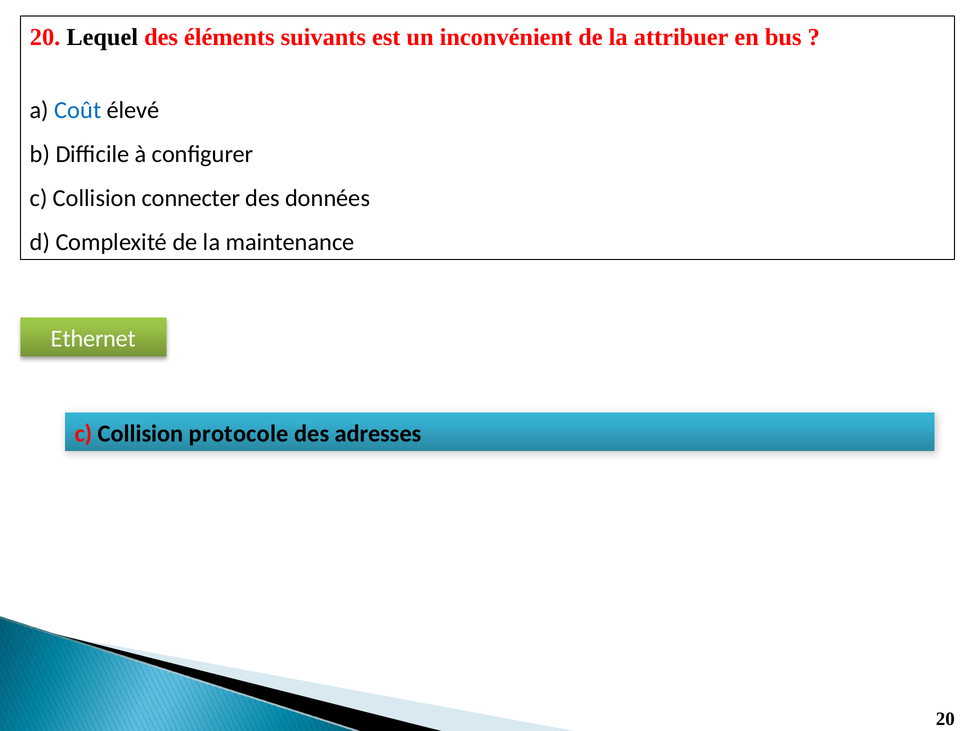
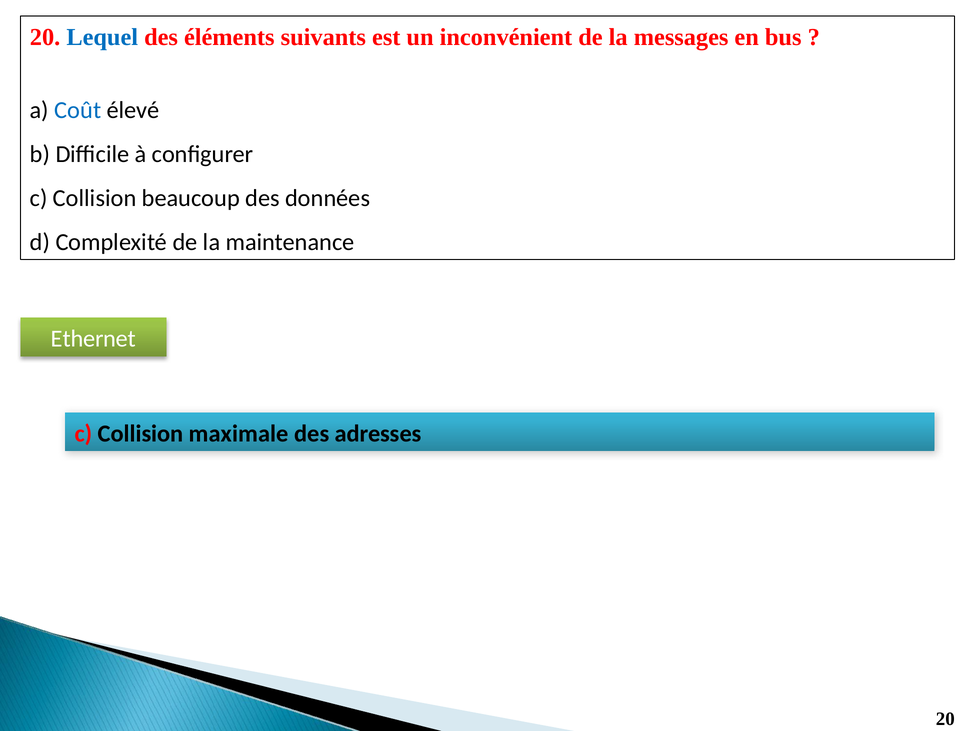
Lequel colour: black -> blue
attribuer: attribuer -> messages
connecter: connecter -> beaucoup
protocole: protocole -> maximale
